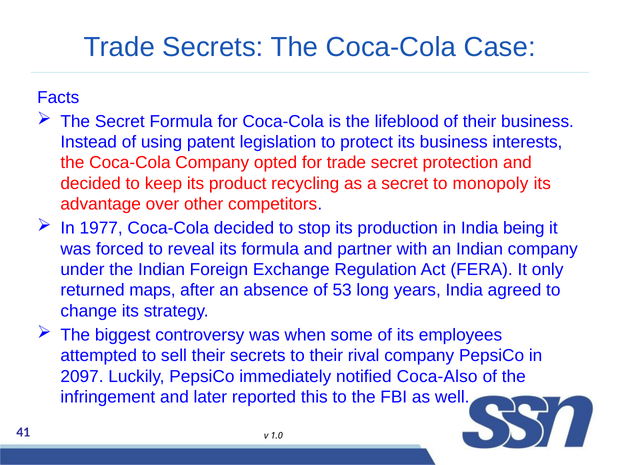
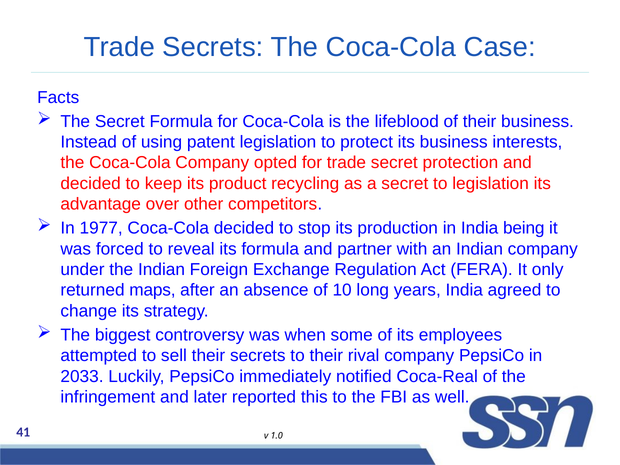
to monopoly: monopoly -> legislation
53: 53 -> 10
2097: 2097 -> 2033
Coca-Also: Coca-Also -> Coca-Real
